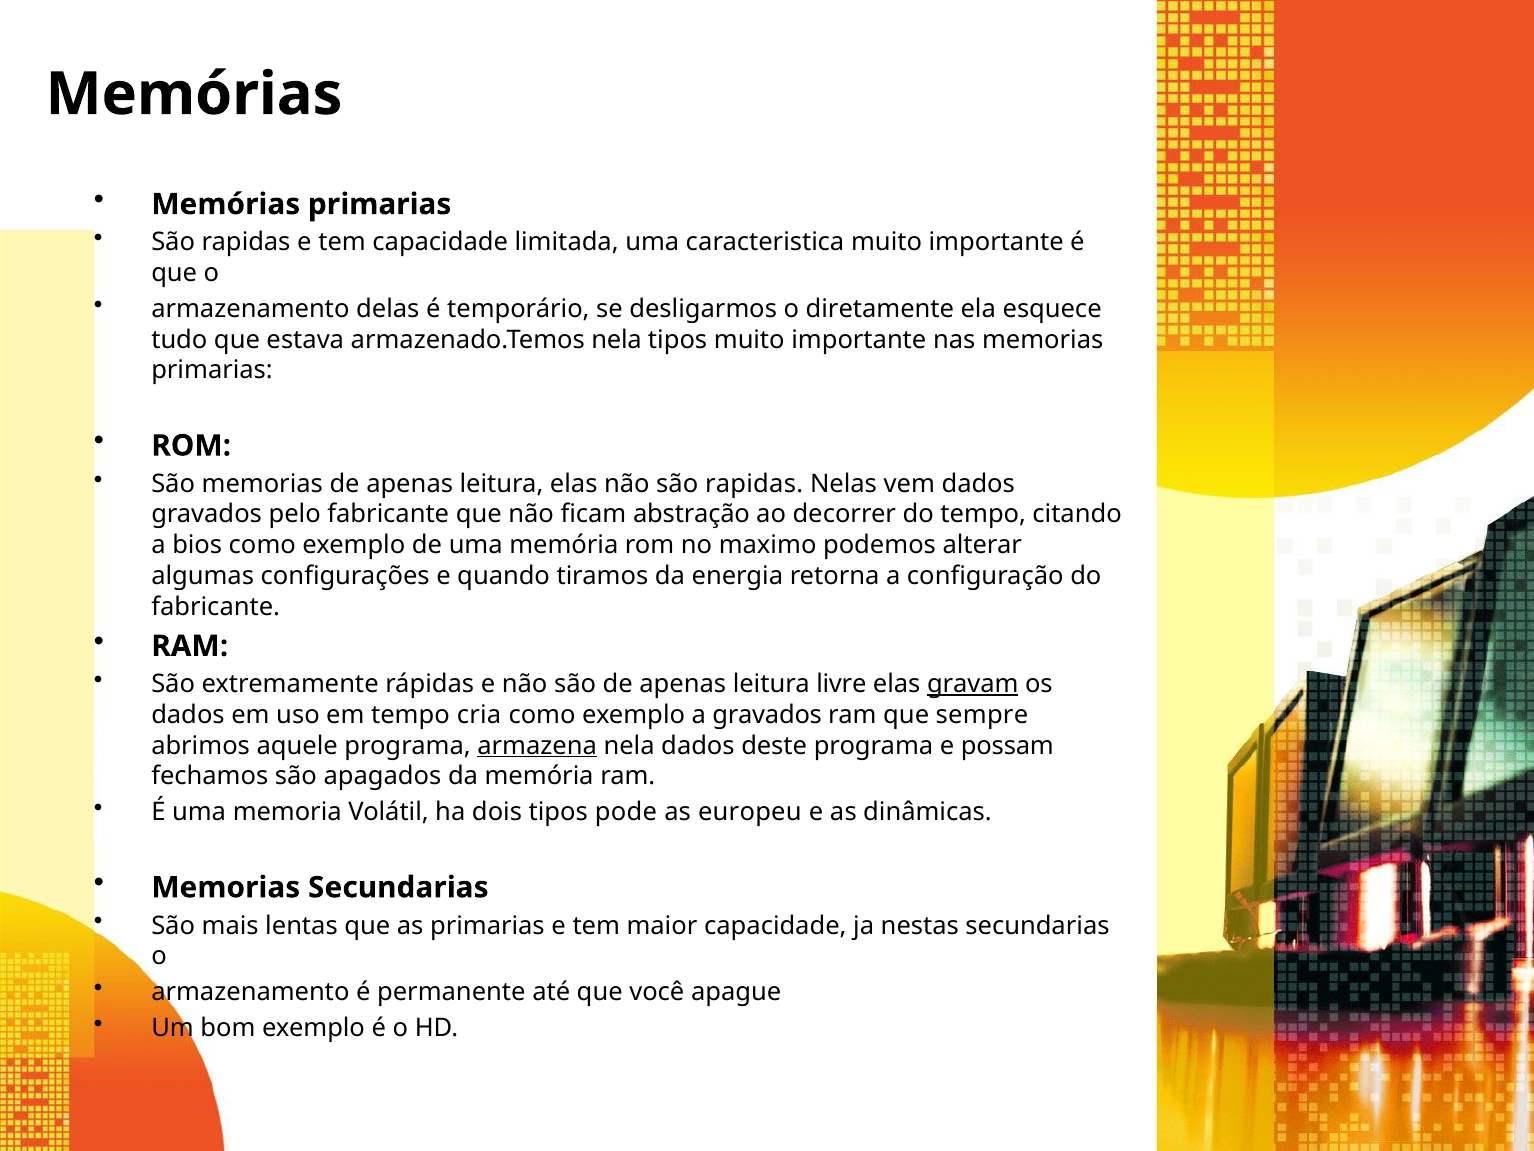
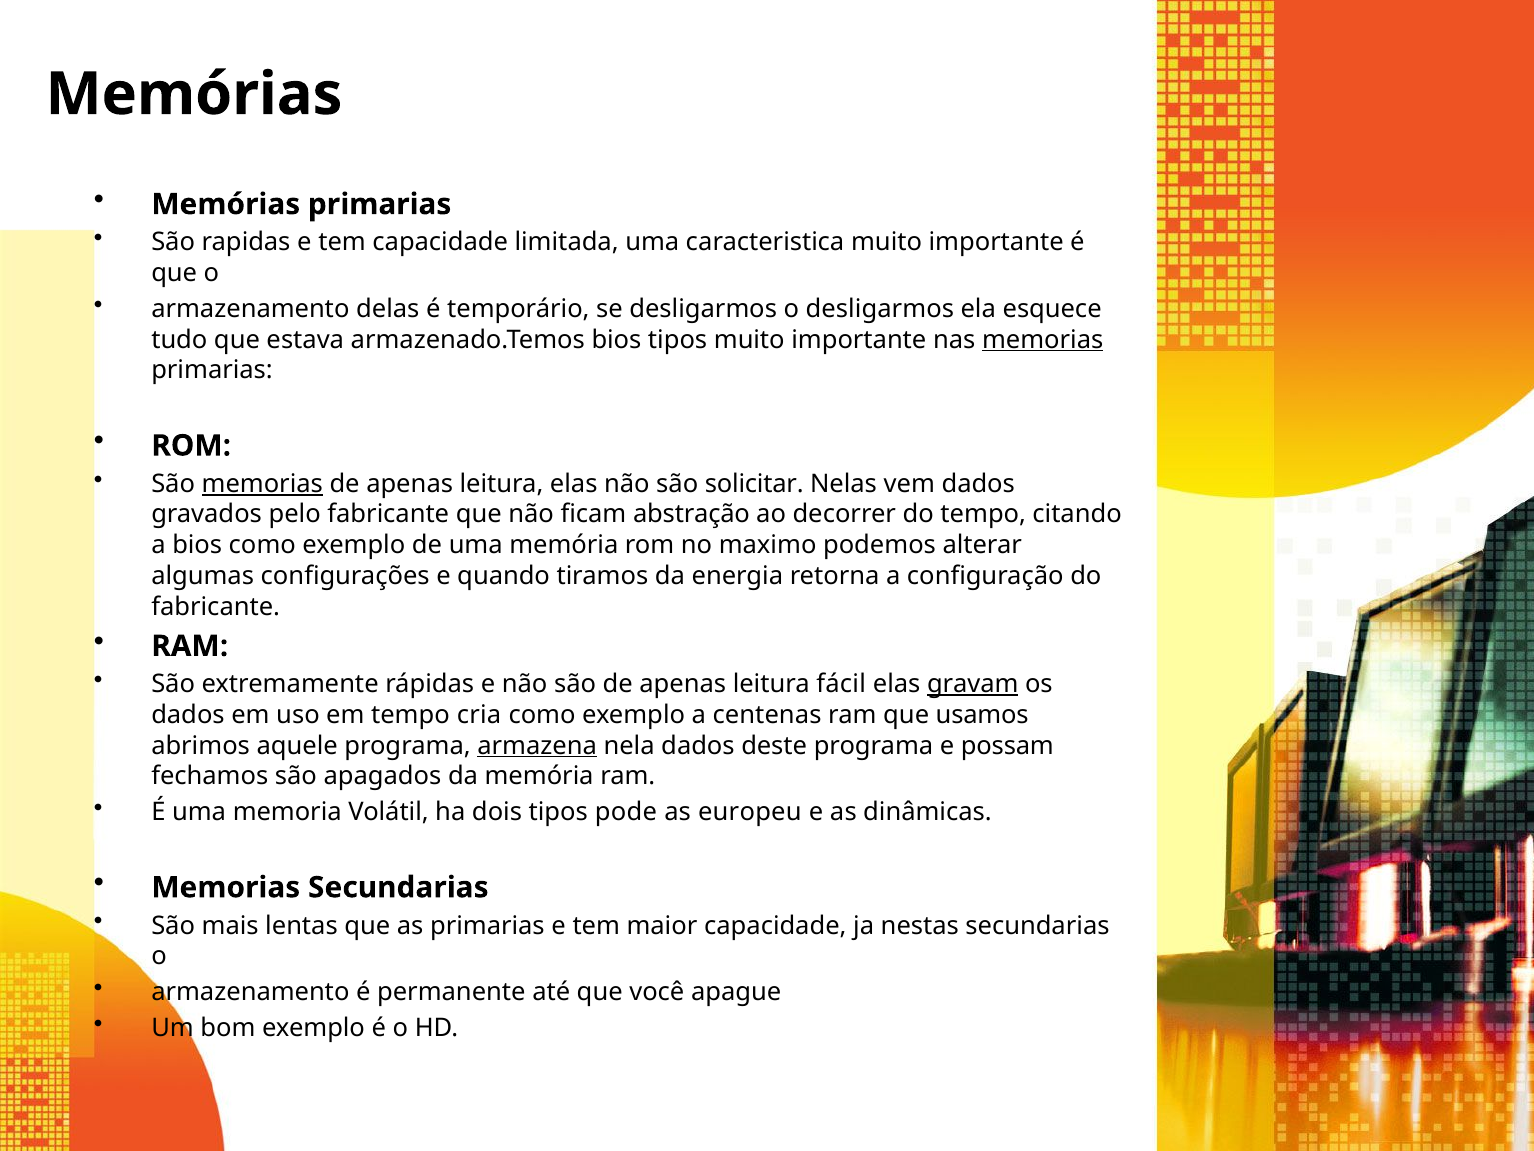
o diretamente: diretamente -> desligarmos
armazenado.Temos nela: nela -> bios
memorias at (1043, 339) underline: none -> present
memorias at (262, 484) underline: none -> present
não são rapidas: rapidas -> solicitar
livre: livre -> fácil
a gravados: gravados -> centenas
sempre: sempre -> usamos
